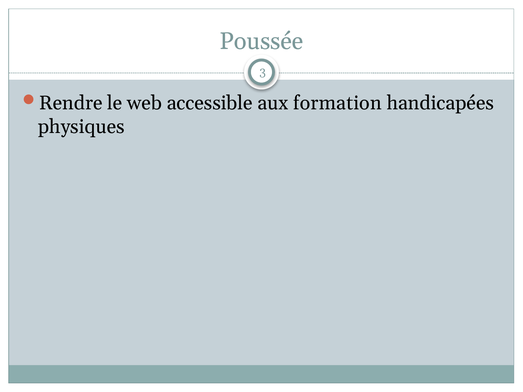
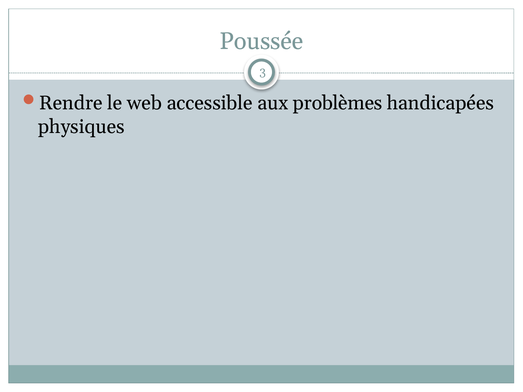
formation: formation -> problèmes
